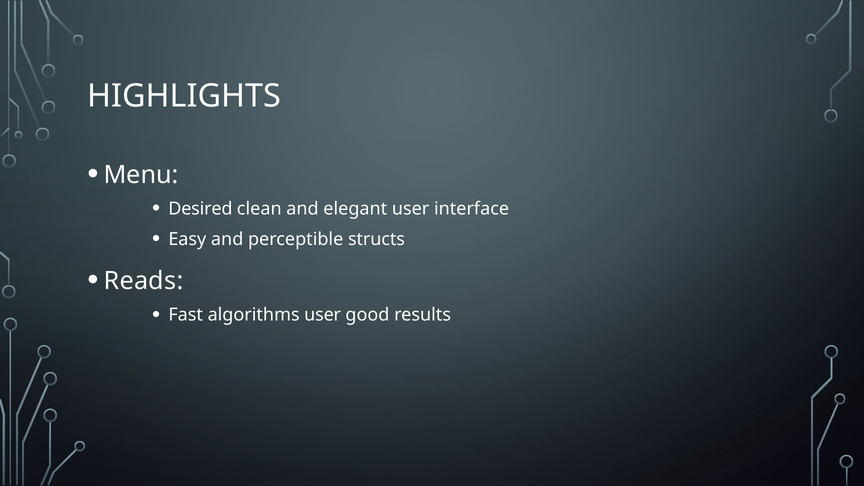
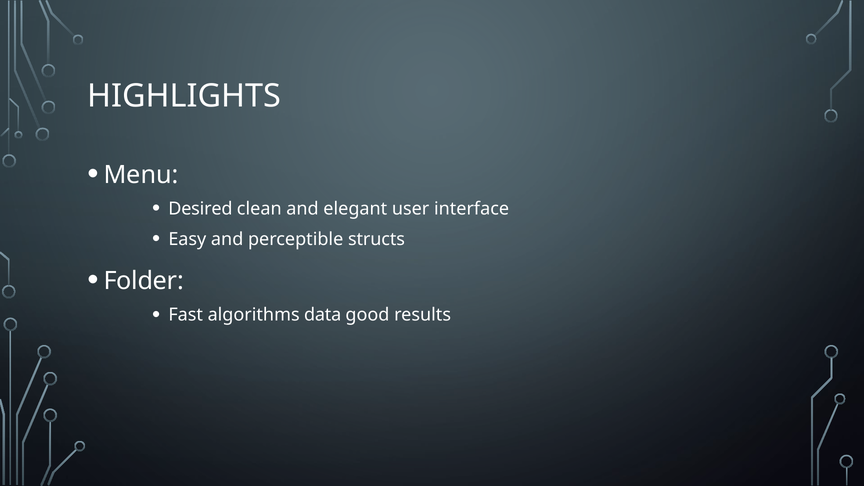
Reads: Reads -> Folder
algorithms user: user -> data
